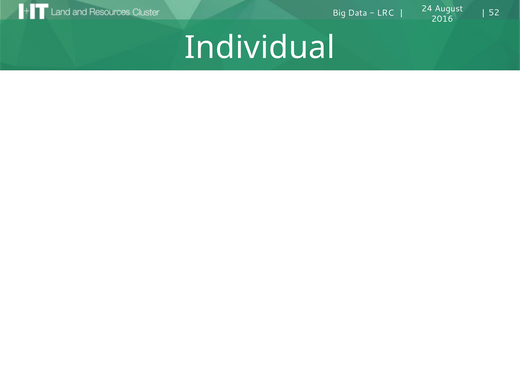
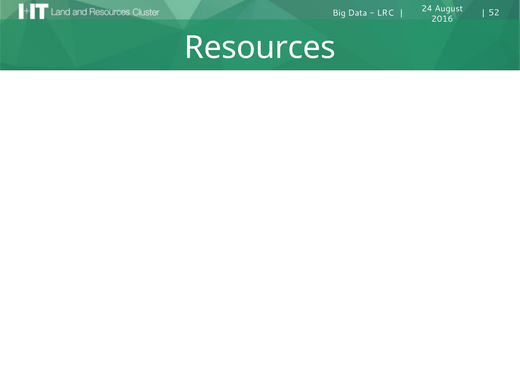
Individual: Individual -> Resources
